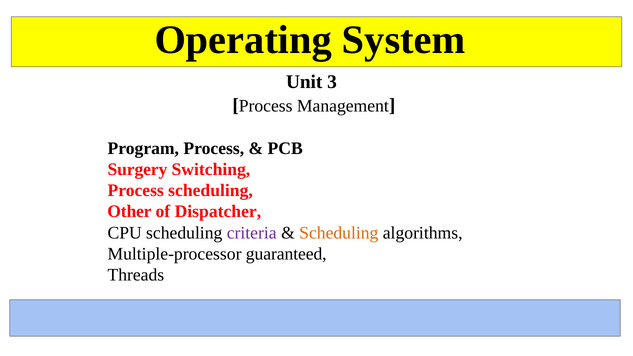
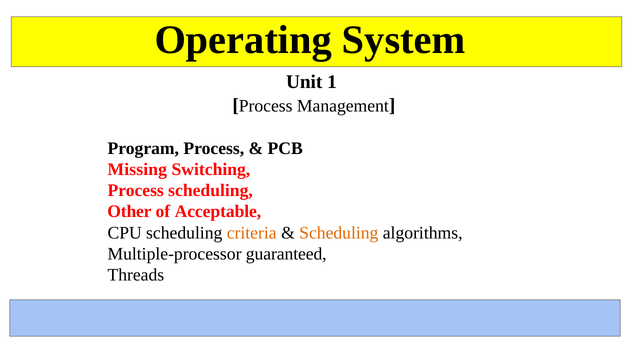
3: 3 -> 1
Surgery: Surgery -> Missing
Dispatcher: Dispatcher -> Acceptable
criteria colour: purple -> orange
